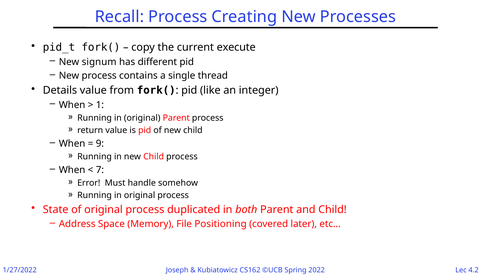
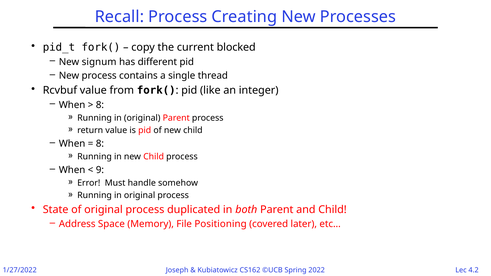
execute: execute -> blocked
Details: Details -> Rcvbuf
1 at (100, 105): 1 -> 8
9 at (100, 144): 9 -> 8
7: 7 -> 9
